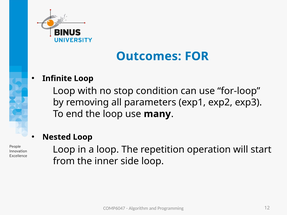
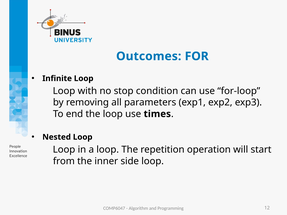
many: many -> times
